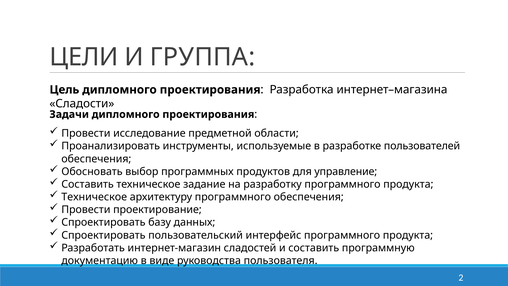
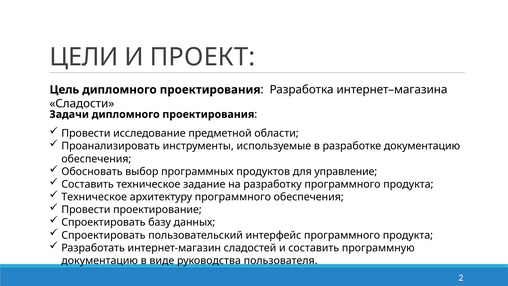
ГРУППА: ГРУППА -> ПРОЕКТ
разработке пользователей: пользователей -> документацию
